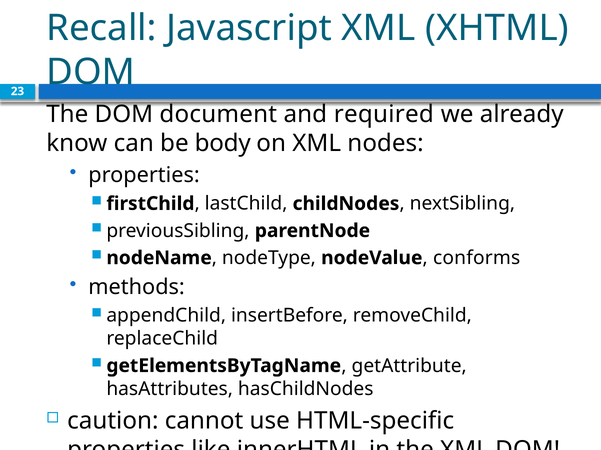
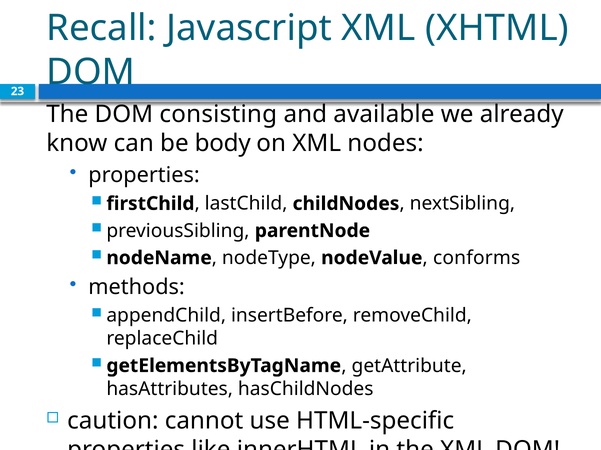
document: document -> consisting
required: required -> available
